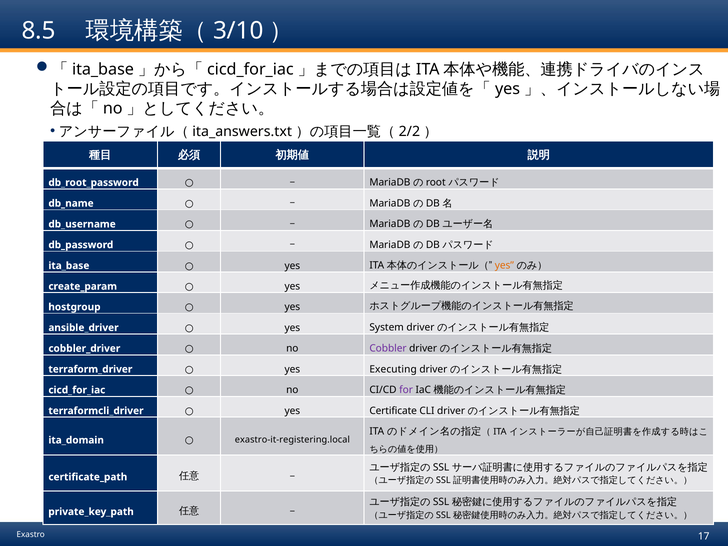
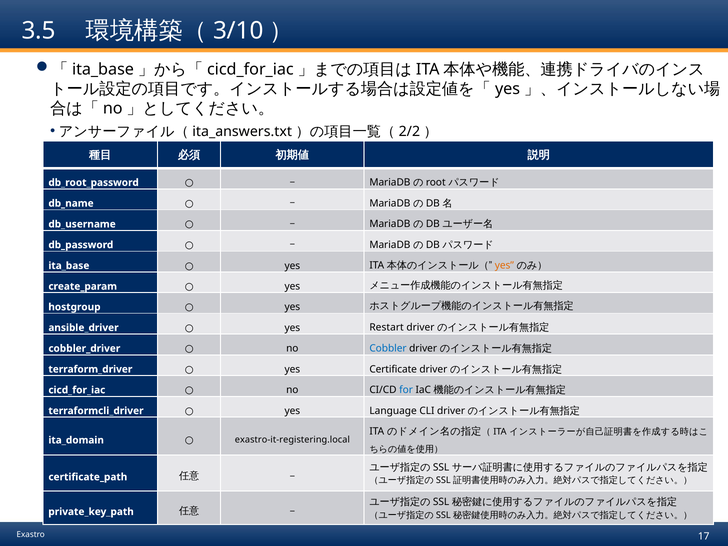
8.5: 8.5 -> 3.5
System: System -> Restart
Cobbler colour: purple -> blue
Executing: Executing -> Certificate
for colour: purple -> blue
Certificate: Certificate -> Language
